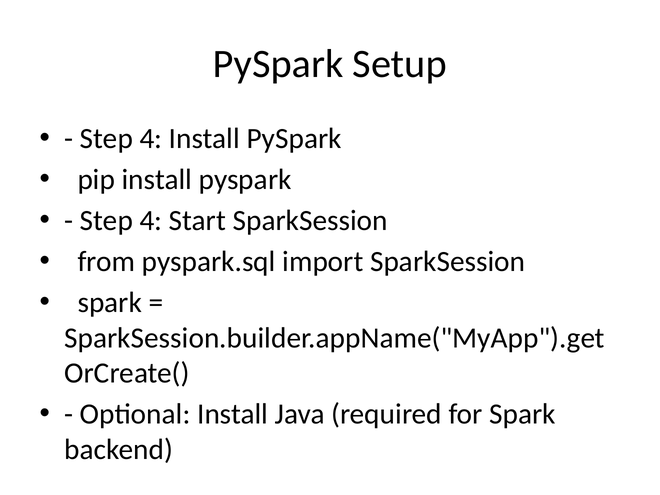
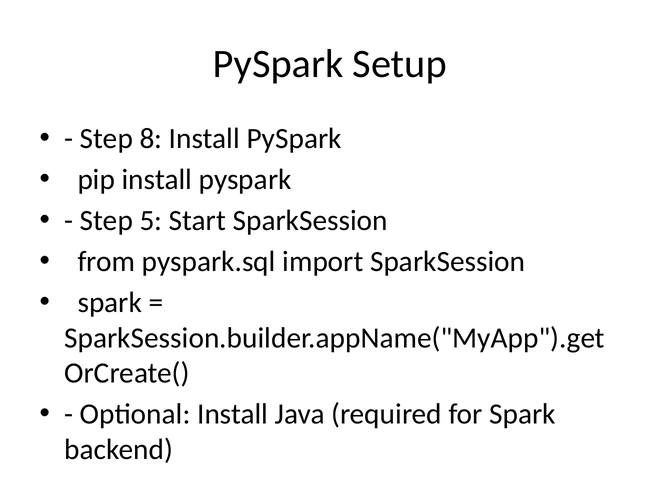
4 at (151, 138): 4 -> 8
4 at (151, 221): 4 -> 5
